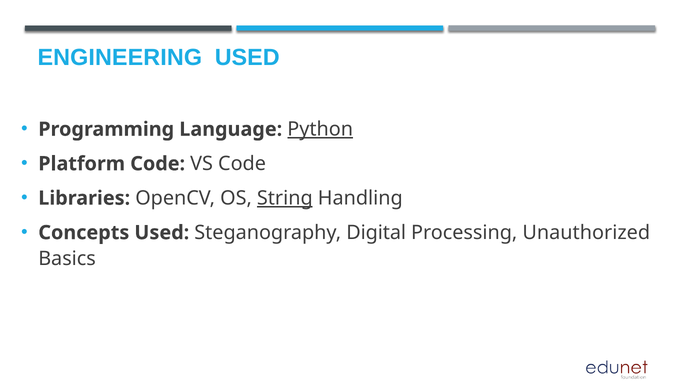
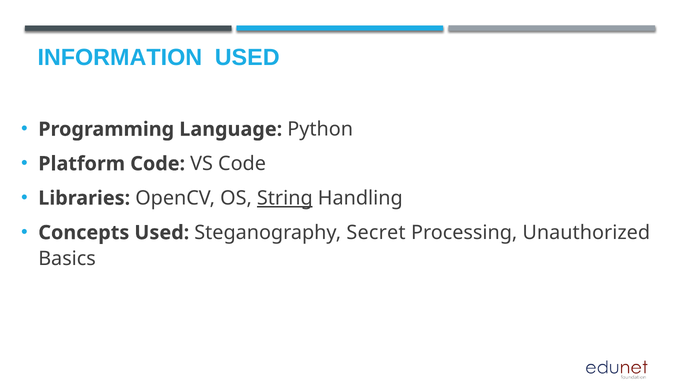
ENGINEERING: ENGINEERING -> INFORMATION
Python underline: present -> none
Digital: Digital -> Secret
